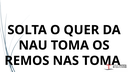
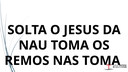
QUER: QUER -> JESUS
